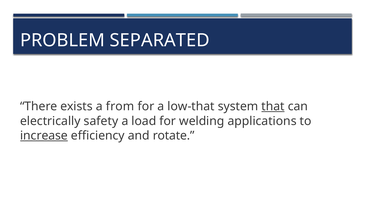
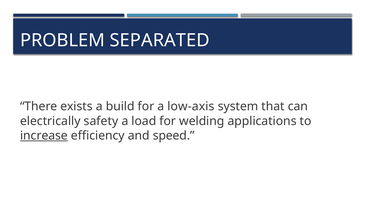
from: from -> build
low-that: low-that -> low-axis
that underline: present -> none
rotate: rotate -> speed
